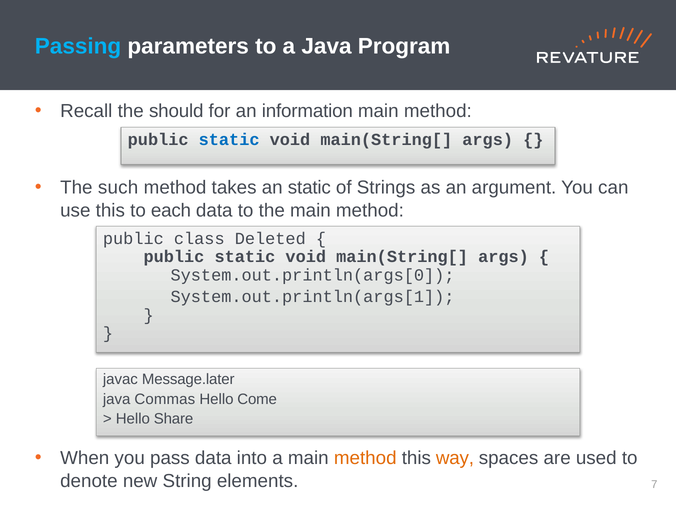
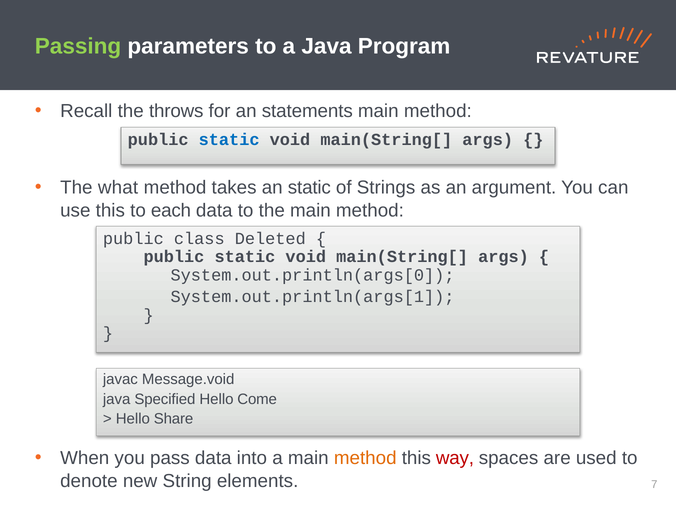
Passing colour: light blue -> light green
should: should -> throws
information: information -> statements
such: such -> what
Message.later: Message.later -> Message.void
Commas: Commas -> Specified
way colour: orange -> red
